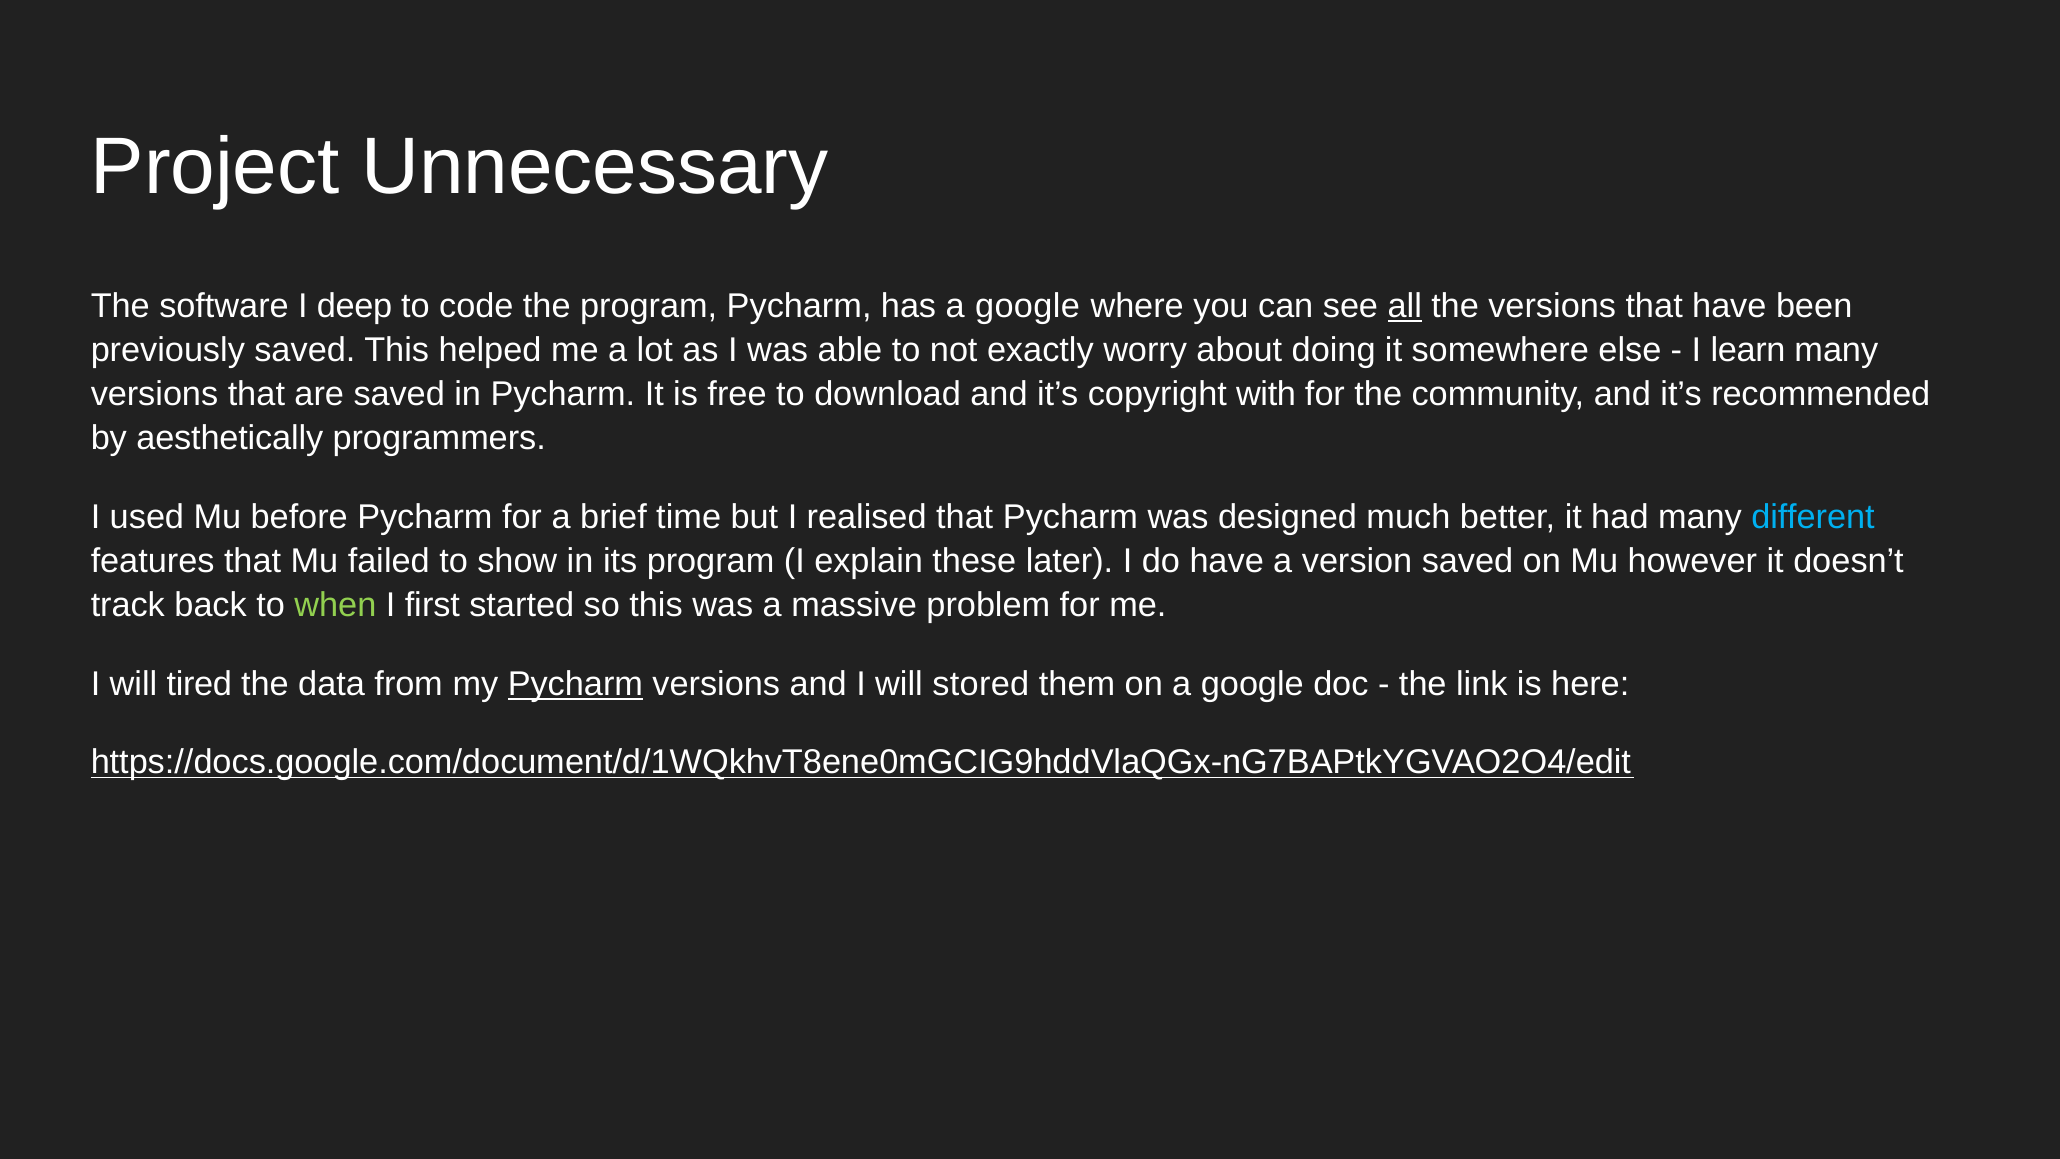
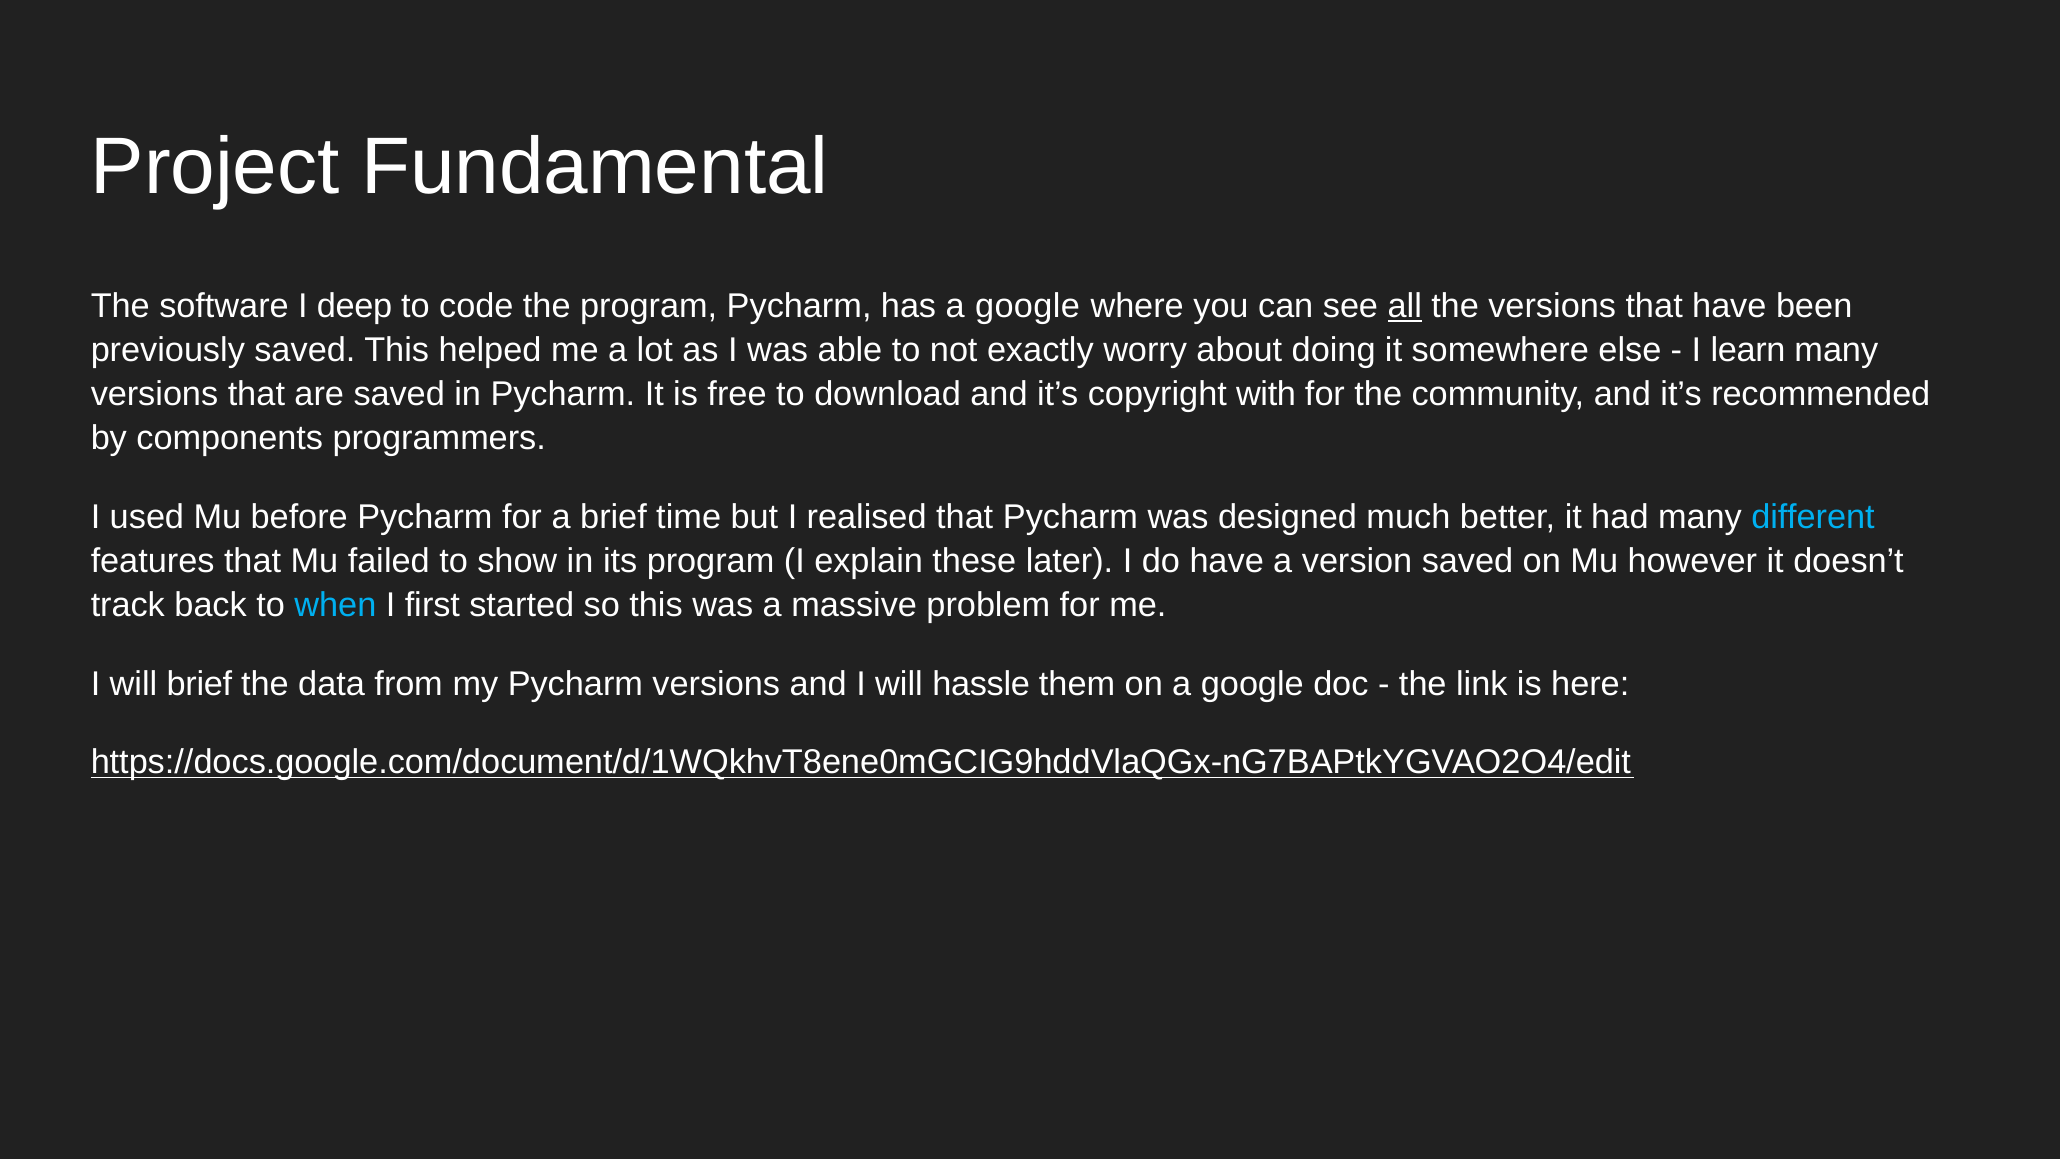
Unnecessary: Unnecessary -> Fundamental
aesthetically: aesthetically -> components
when colour: light green -> light blue
will tired: tired -> brief
Pycharm at (575, 684) underline: present -> none
stored: stored -> hassle
